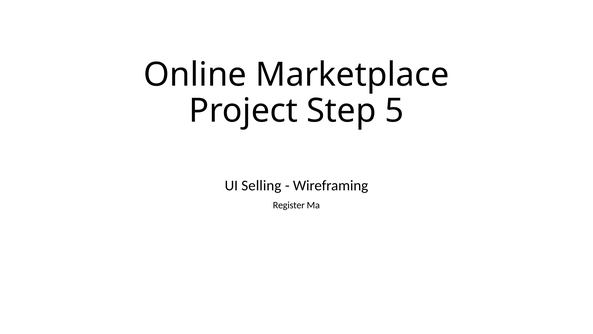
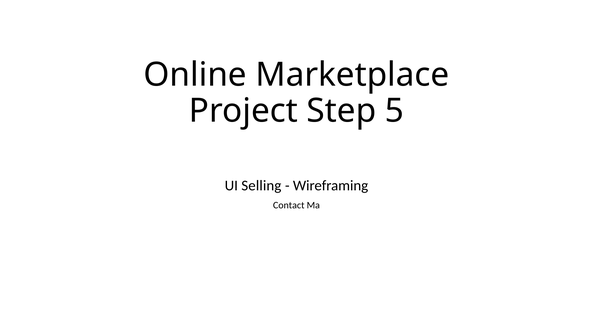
Register: Register -> Contact
